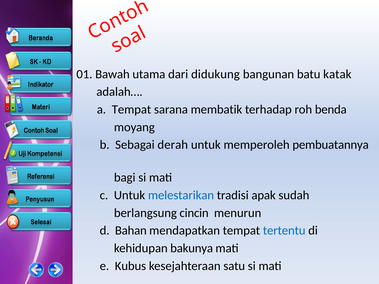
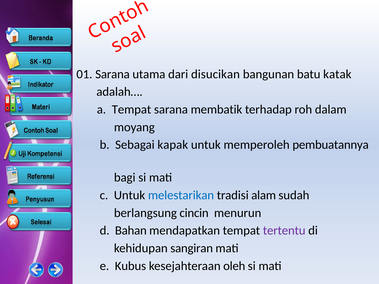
01 Bawah: Bawah -> Sarana
didukung: didukung -> disucikan
benda: benda -> dalam
derah: derah -> kapak
apak: apak -> alam
tertentu colour: blue -> purple
bakunya: bakunya -> sangiran
satu: satu -> oleh
